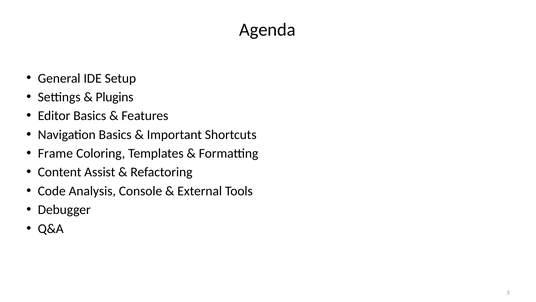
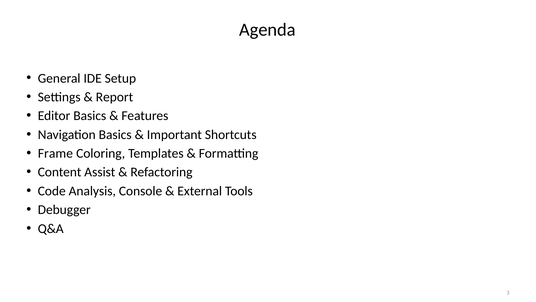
Plugins: Plugins -> Report
